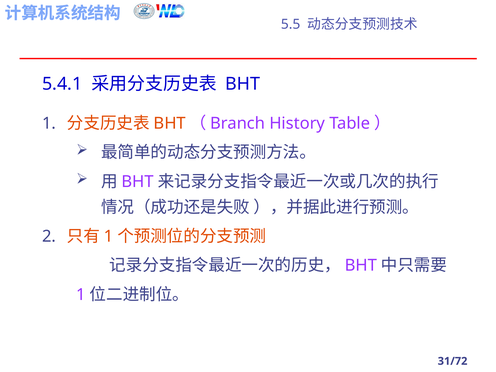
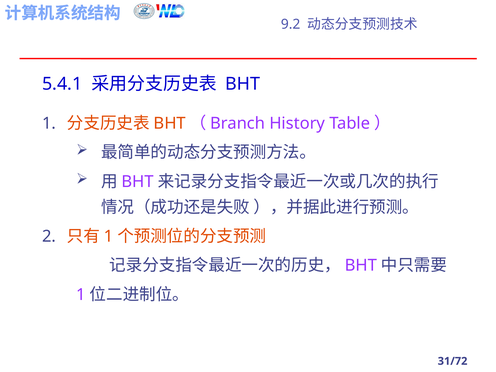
5.5: 5.5 -> 9.2
